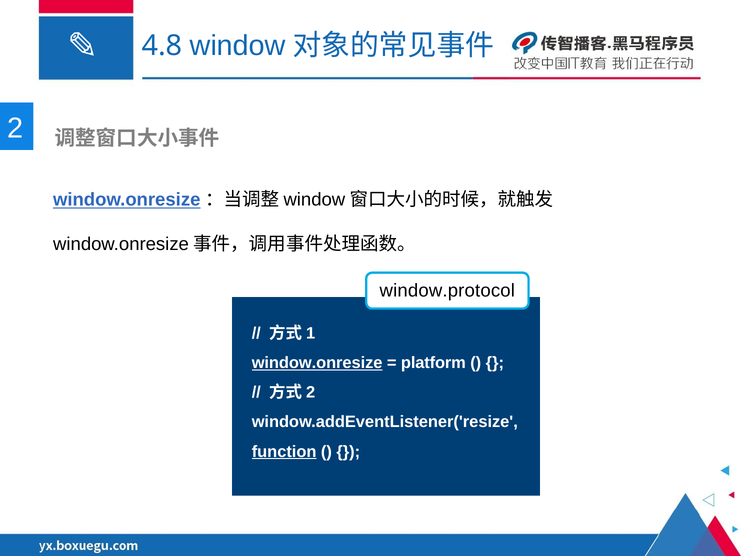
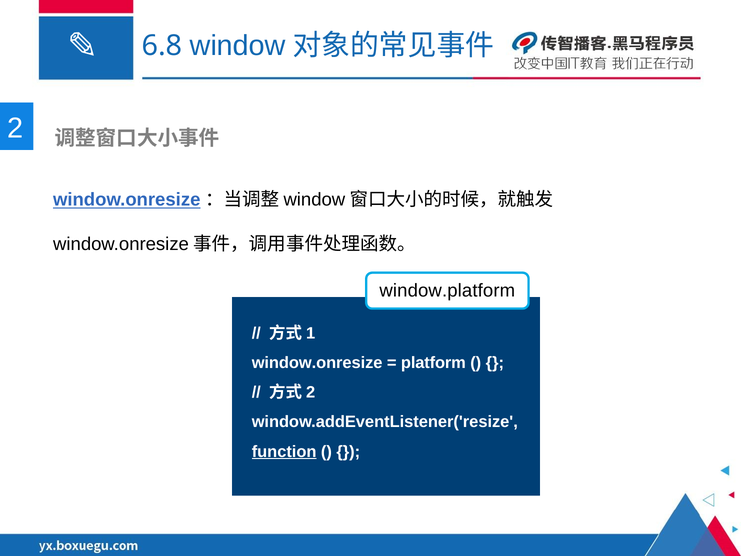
4.8: 4.8 -> 6.8
window.protocol: window.protocol -> window.platform
window.onresize underline: present -> none
